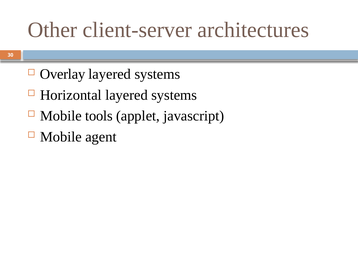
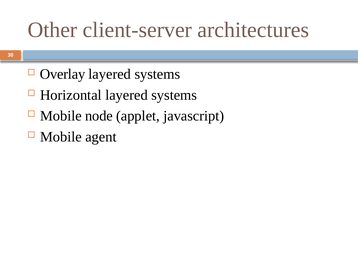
tools: tools -> node
